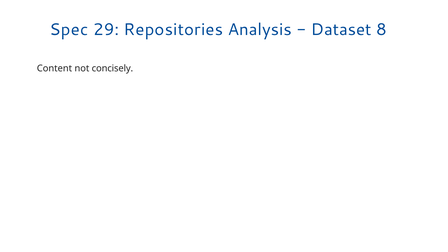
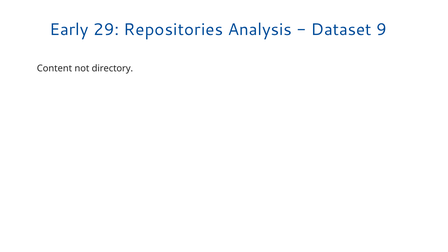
Spec: Spec -> Early
8: 8 -> 9
concisely: concisely -> directory
